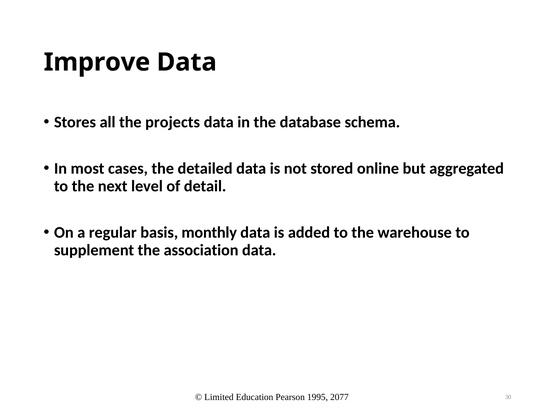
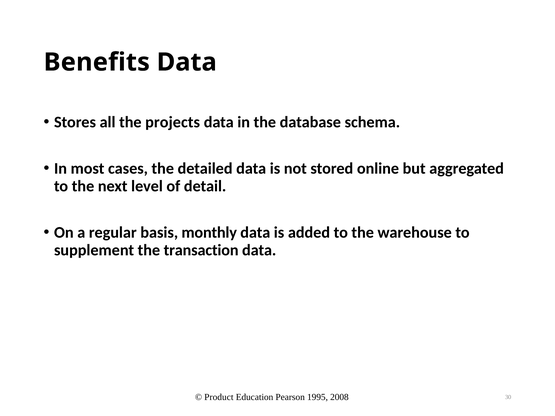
Improve: Improve -> Benefits
association: association -> transaction
Limited: Limited -> Product
2077: 2077 -> 2008
